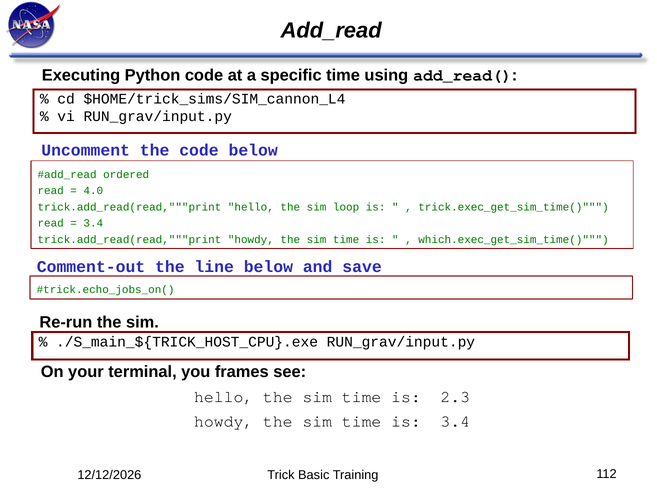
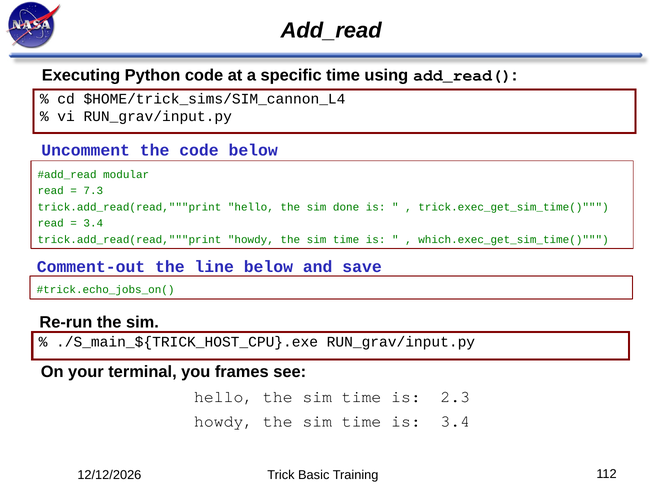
ordered: ordered -> modular
4.0: 4.0 -> 7.3
loop: loop -> done
